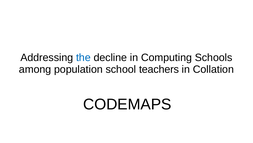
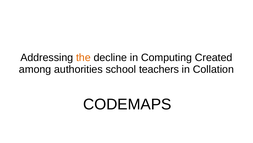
the colour: blue -> orange
Schools: Schools -> Created
population: population -> authorities
